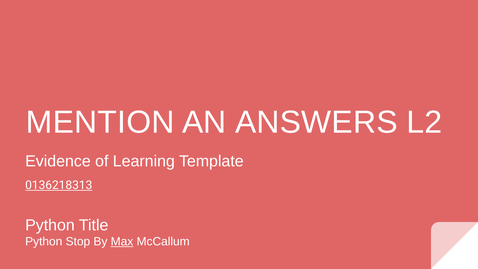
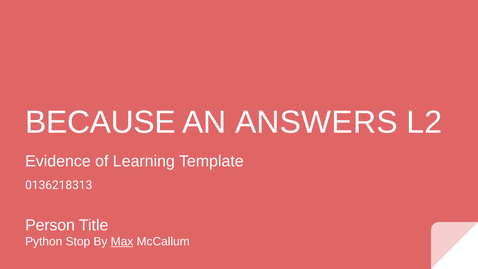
MENTION: MENTION -> BECAUSE
0136218313 underline: present -> none
Python at (50, 225): Python -> Person
